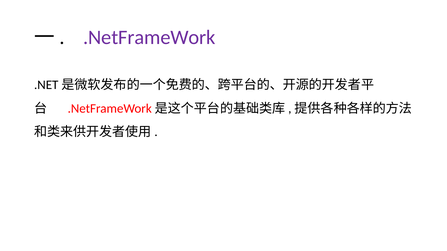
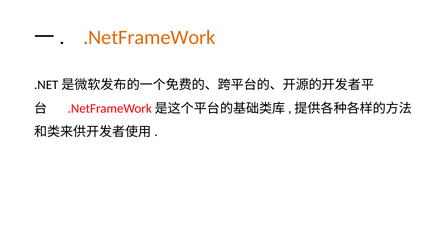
.NetFrameWork colour: purple -> orange
